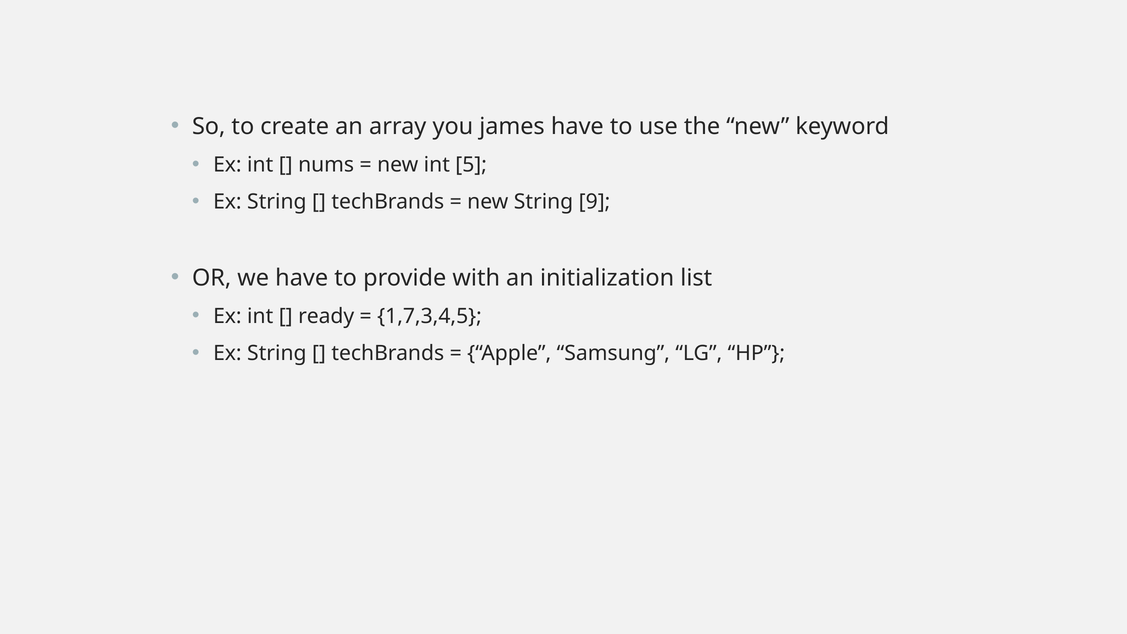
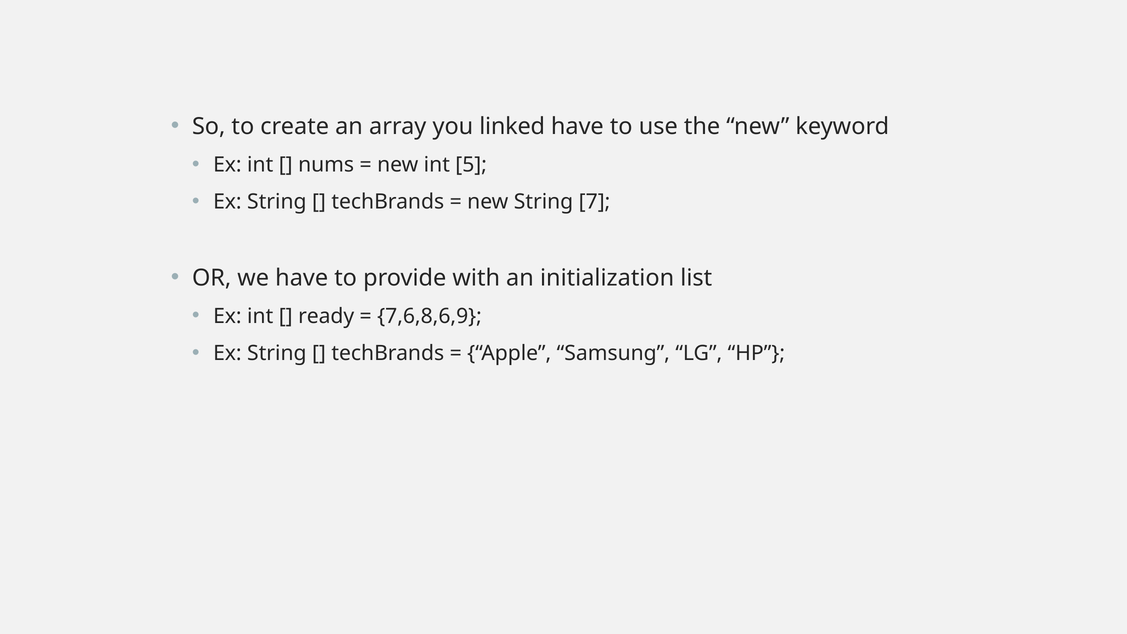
james: james -> linked
9: 9 -> 7
1,7,3,4,5: 1,7,3,4,5 -> 7,6,8,6,9
